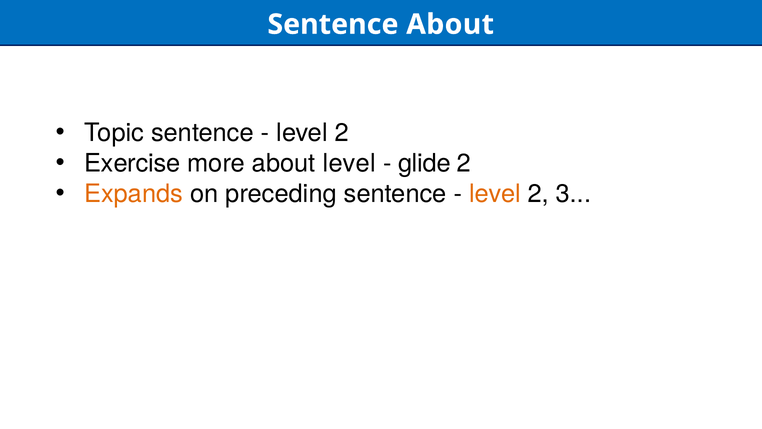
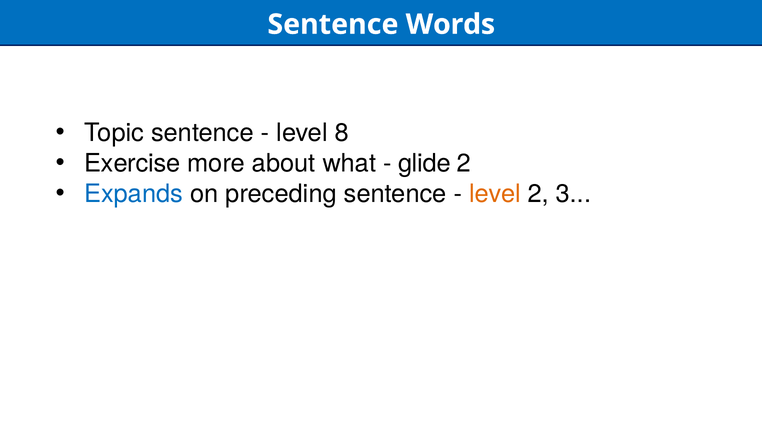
Sentence About: About -> Words
2 at (342, 133): 2 -> 8
about level: level -> what
Expands colour: orange -> blue
